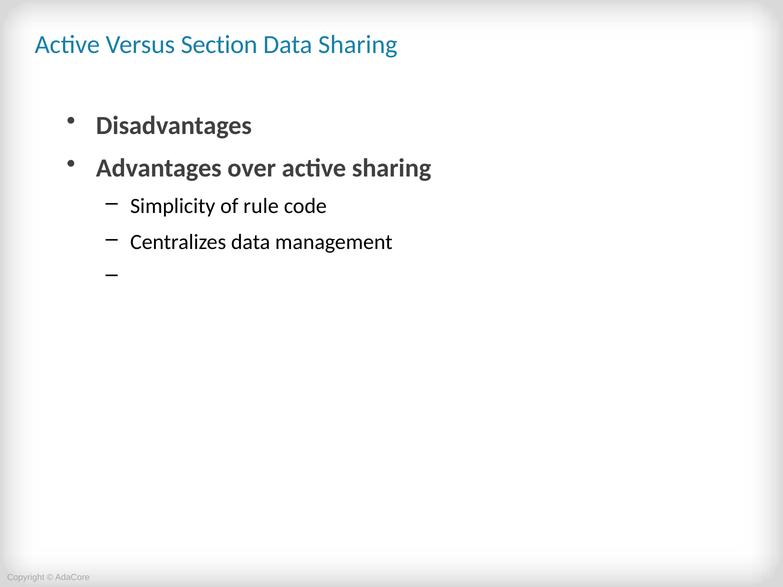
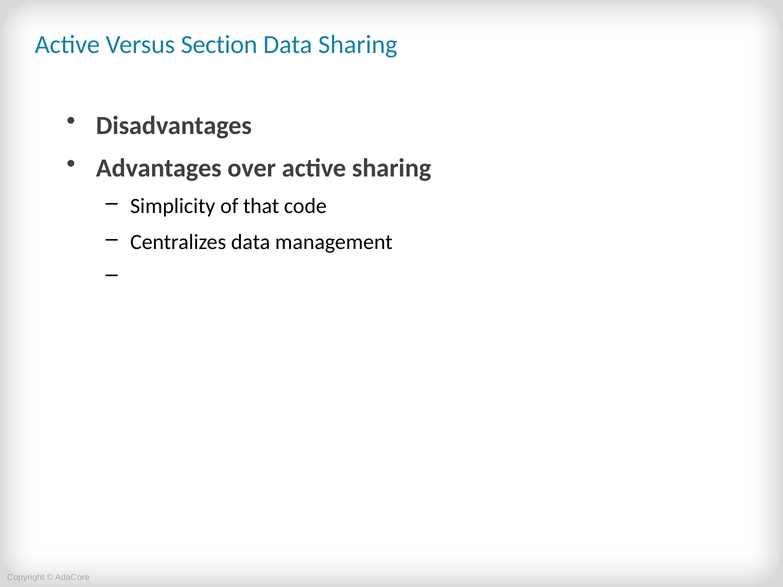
rule: rule -> that
